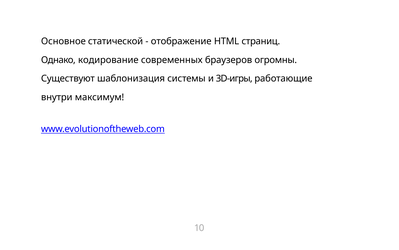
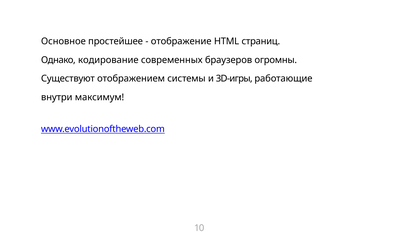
статической: статической -> простейшее
шаблонизация: шаблонизация -> отображением
